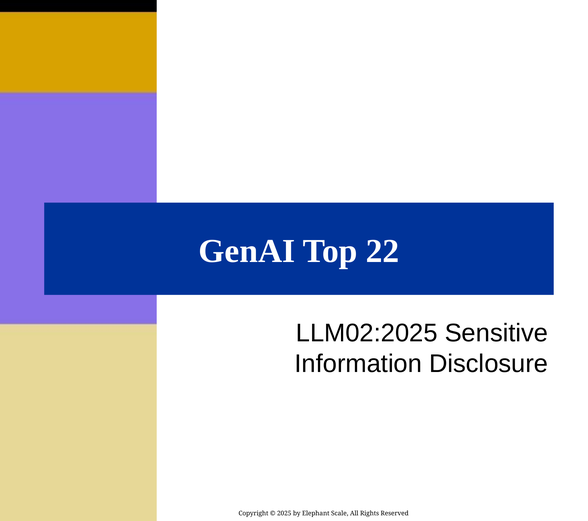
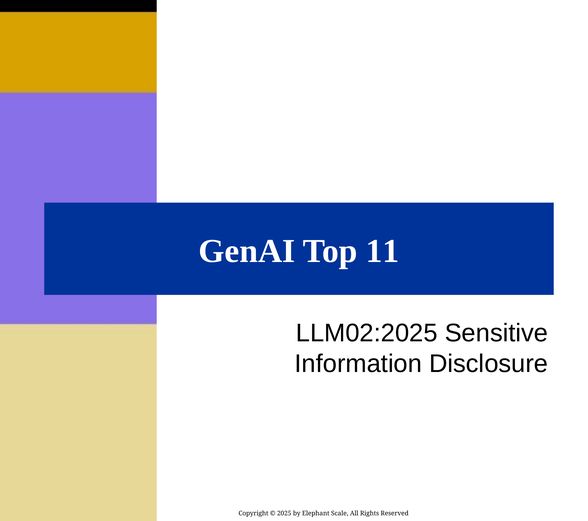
22: 22 -> 11
